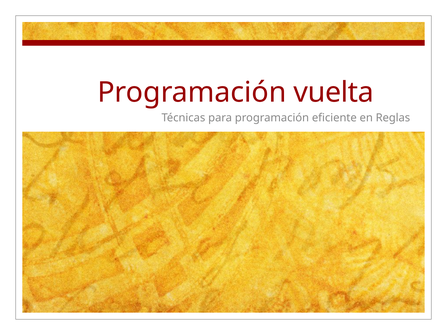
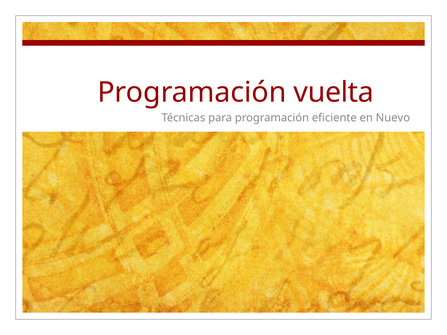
Reglas: Reglas -> Nuevo
